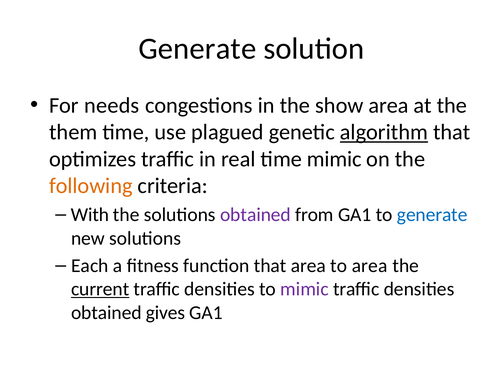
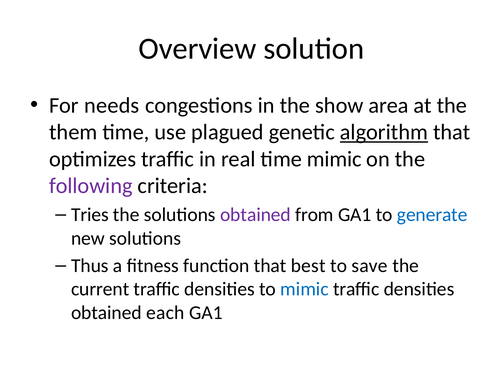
Generate at (197, 49): Generate -> Overview
following colour: orange -> purple
With: With -> Tries
Each: Each -> Thus
that area: area -> best
to area: area -> save
current underline: present -> none
mimic at (304, 289) colour: purple -> blue
gives: gives -> each
